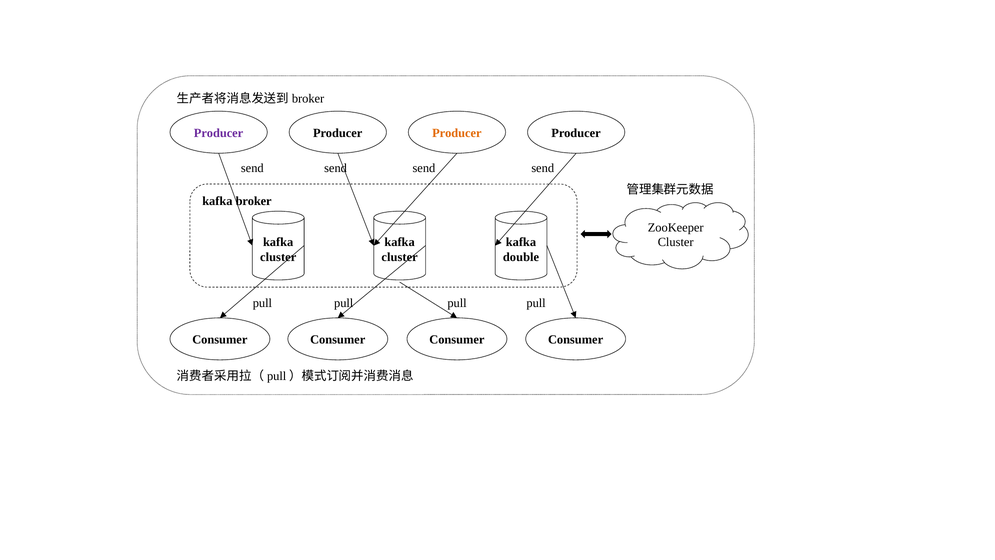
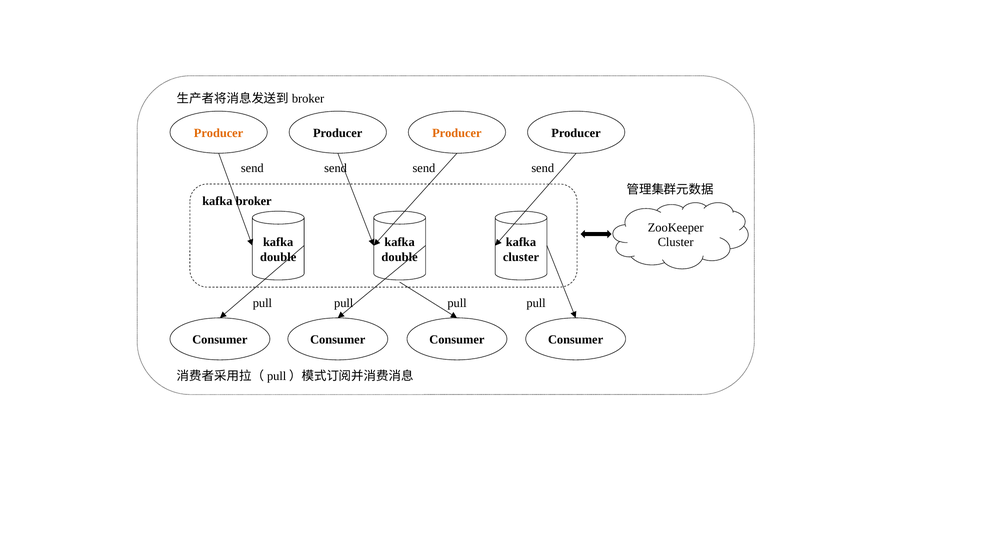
Producer at (219, 133) colour: purple -> orange
cluster at (278, 257): cluster -> double
cluster at (400, 257): cluster -> double
double at (521, 257): double -> cluster
